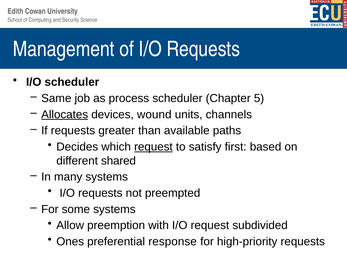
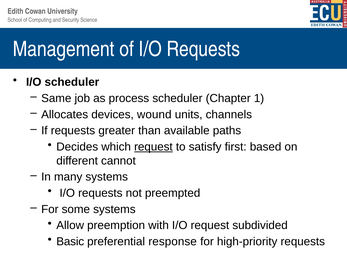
5: 5 -> 1
Allocates underline: present -> none
shared: shared -> cannot
Ones: Ones -> Basic
